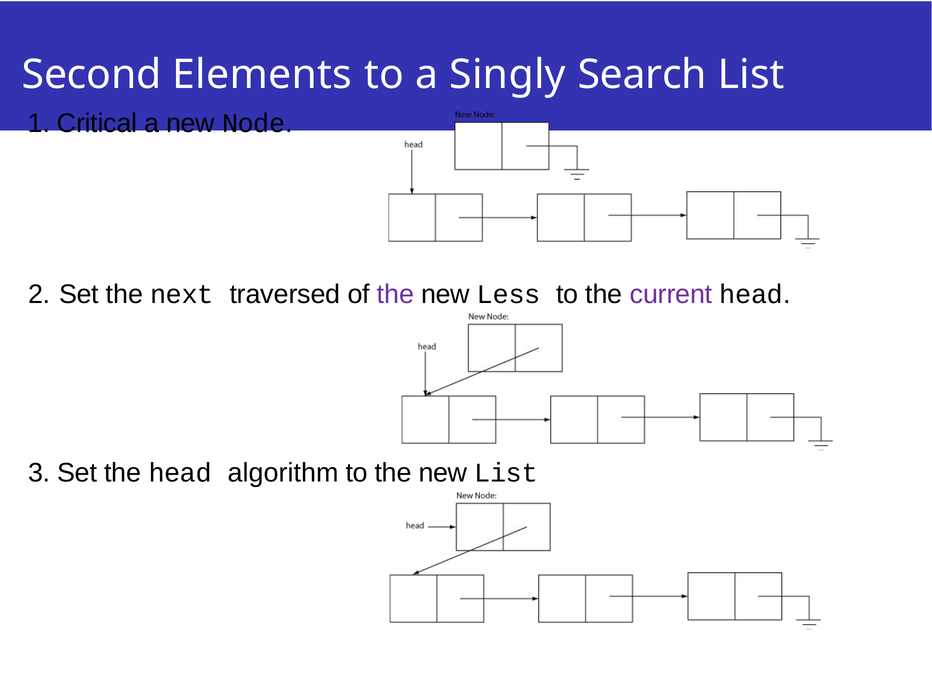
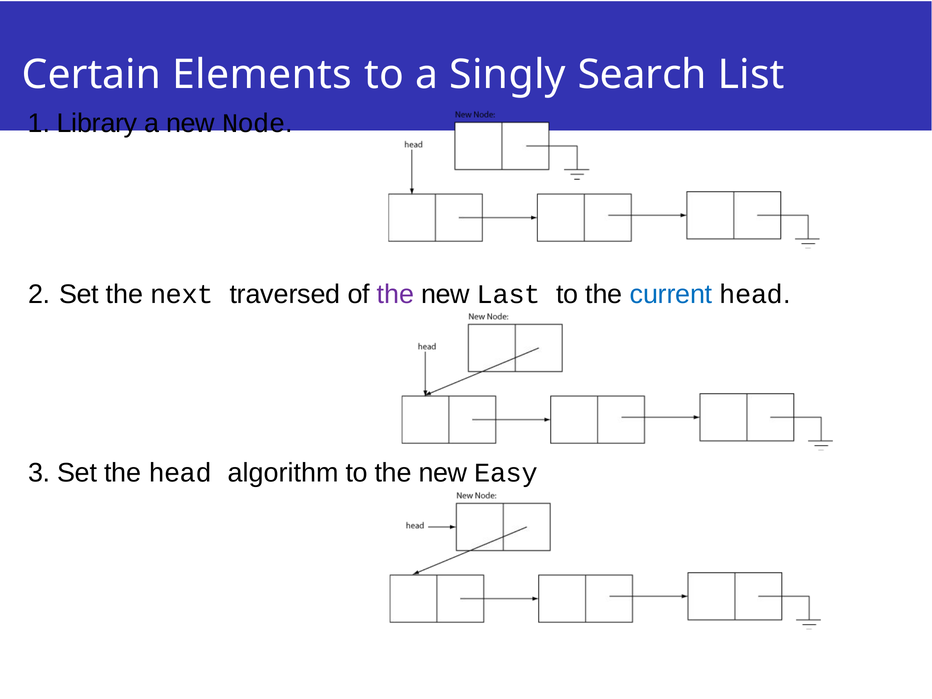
Second: Second -> Certain
Critical: Critical -> Library
Less: Less -> Last
current colour: purple -> blue
new List: List -> Easy
